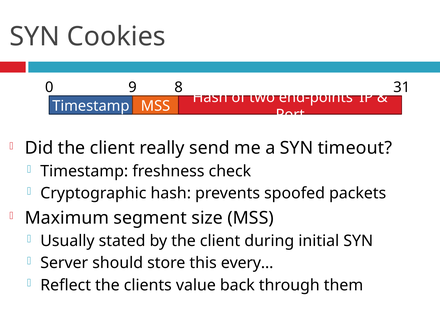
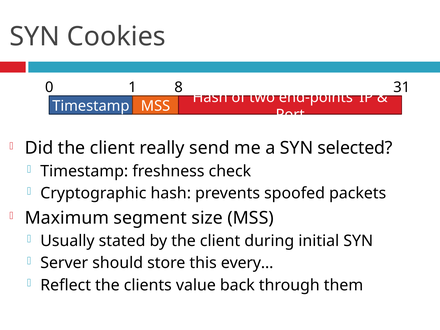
9: 9 -> 1
timeout: timeout -> selected
